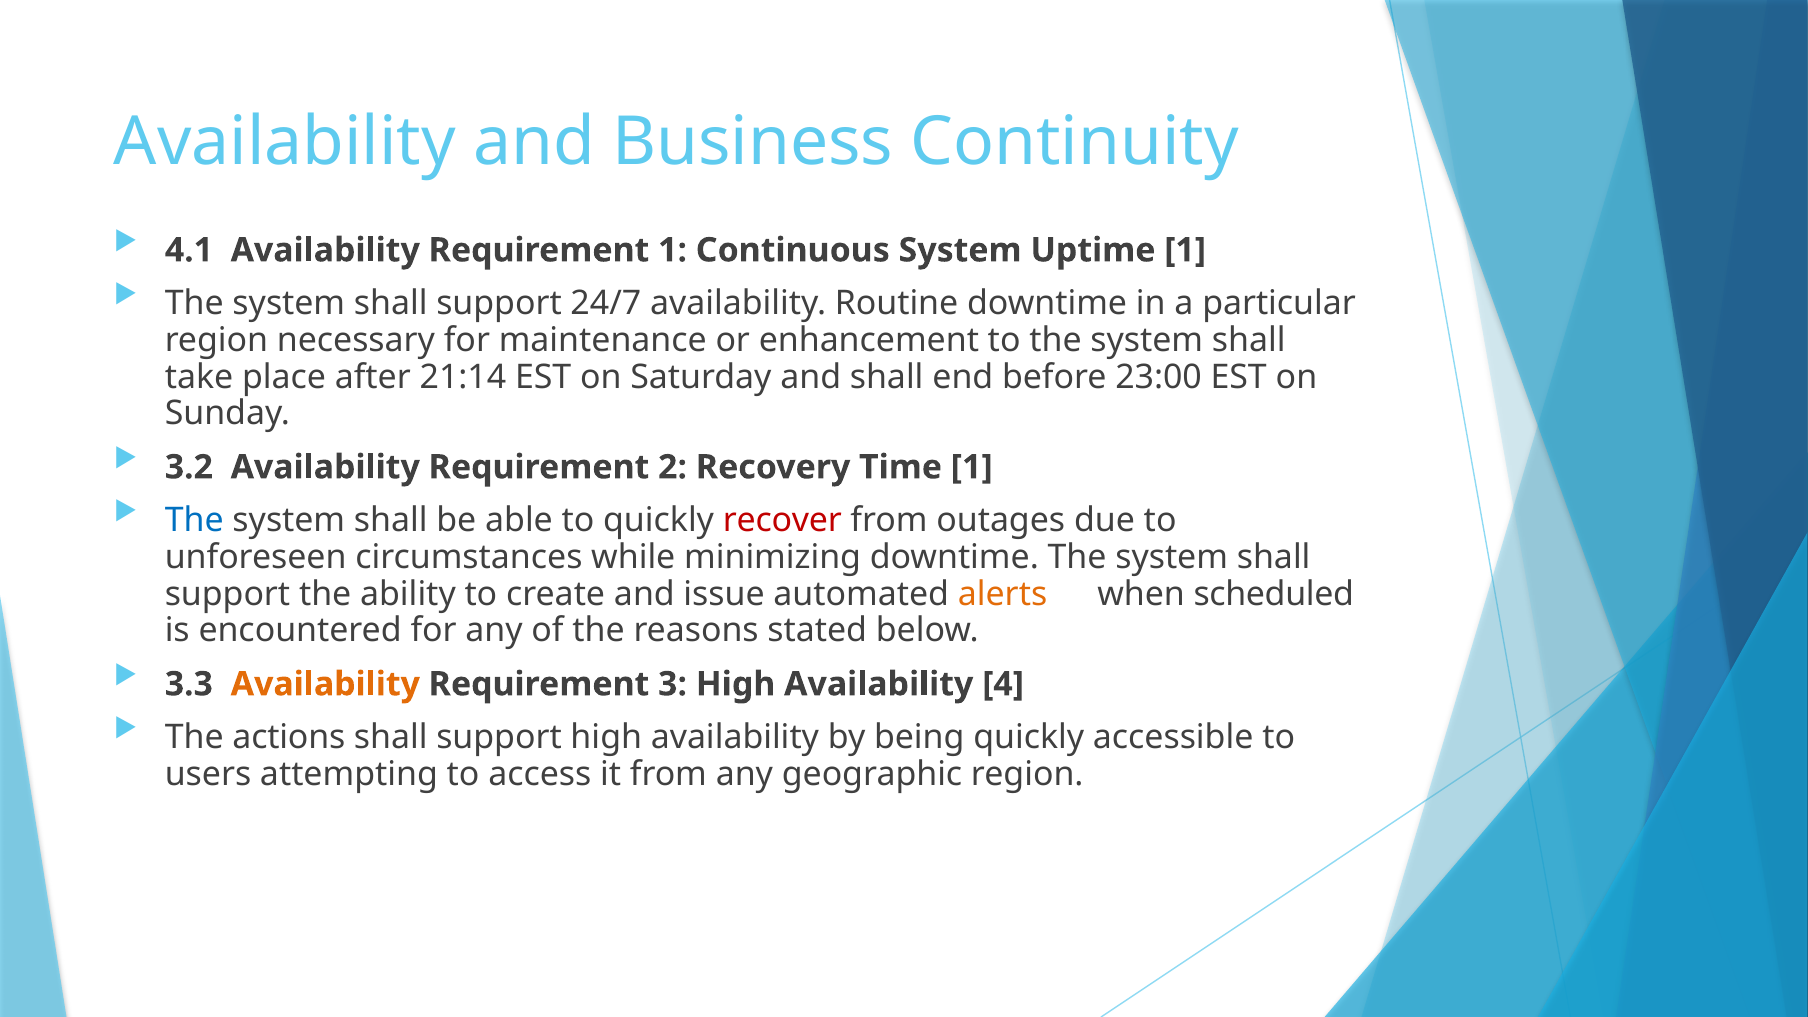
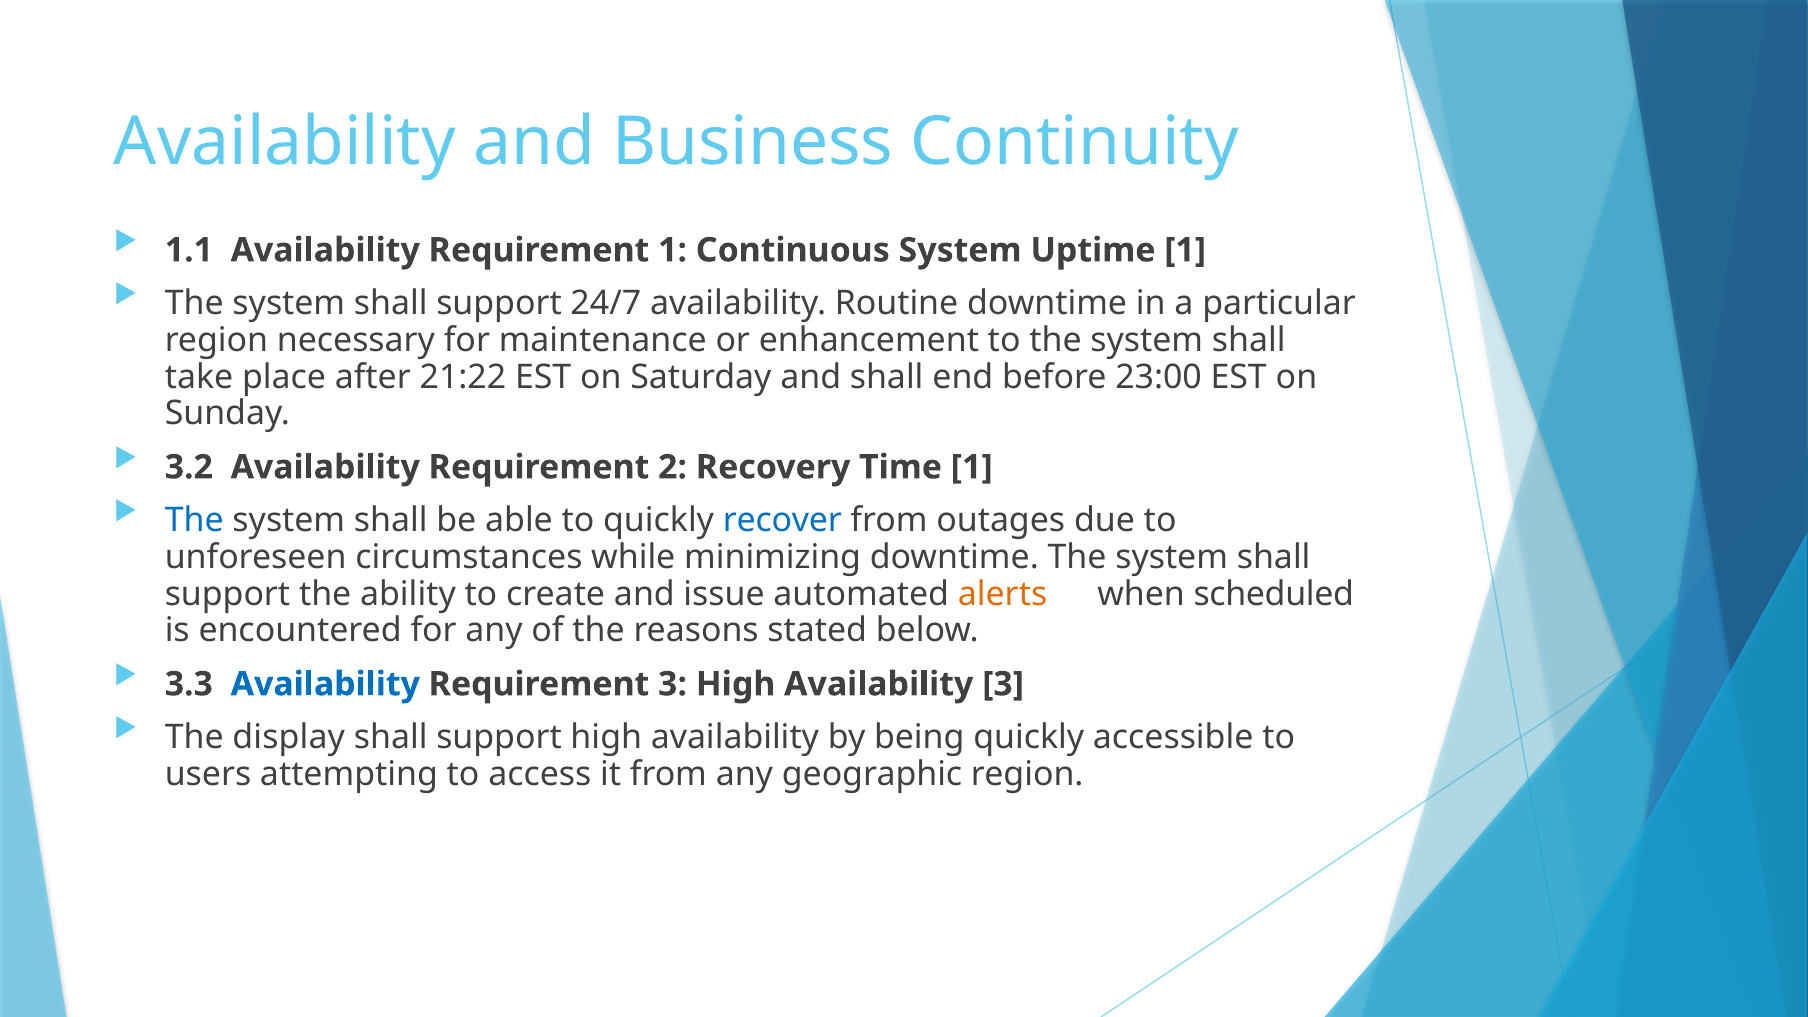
4.1: 4.1 -> 1.1
21:14: 21:14 -> 21:22
recover colour: red -> blue
Availability at (325, 684) colour: orange -> blue
Availability 4: 4 -> 3
actions: actions -> display
